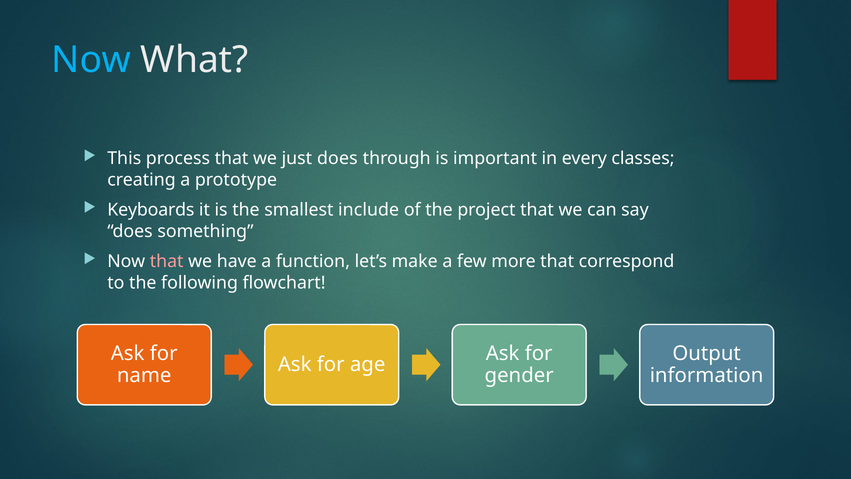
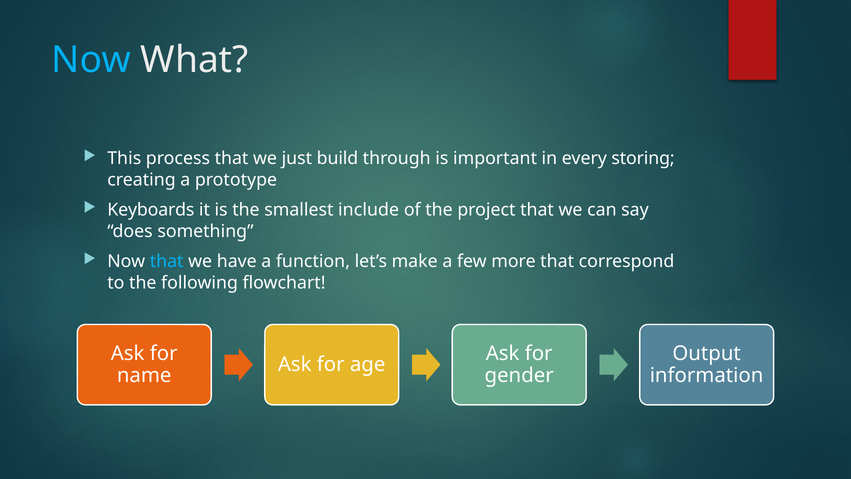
just does: does -> build
classes: classes -> storing
that at (167, 261) colour: pink -> light blue
